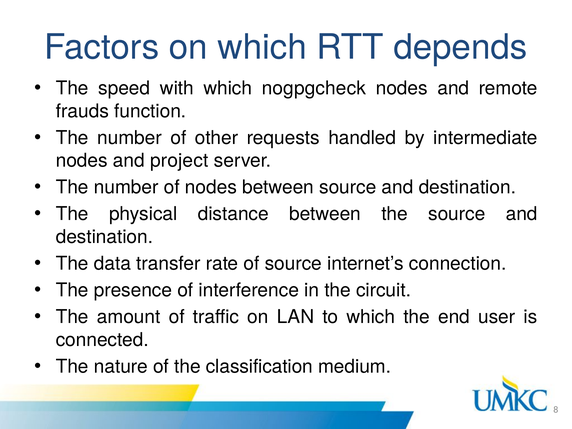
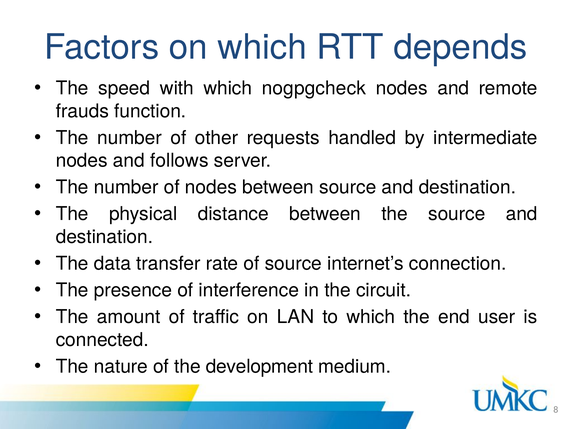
project: project -> follows
classification: classification -> development
